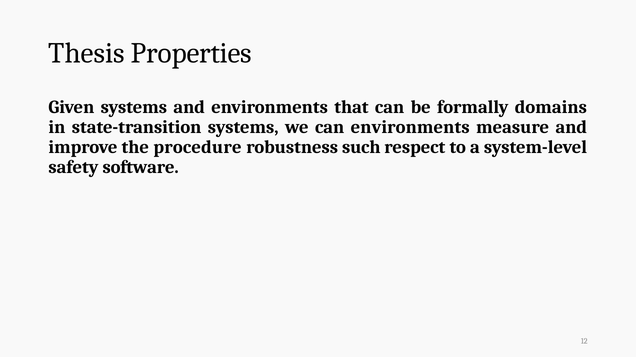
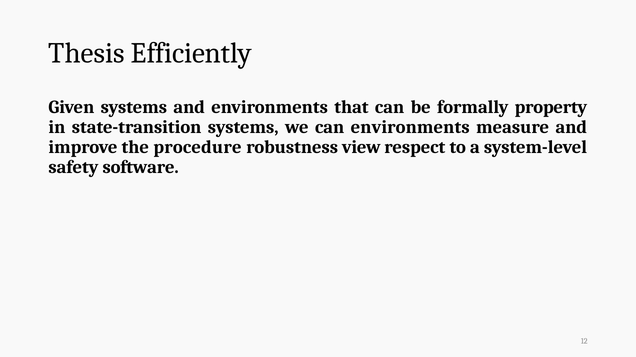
Properties: Properties -> Efficiently
domains: domains -> property
such: such -> view
